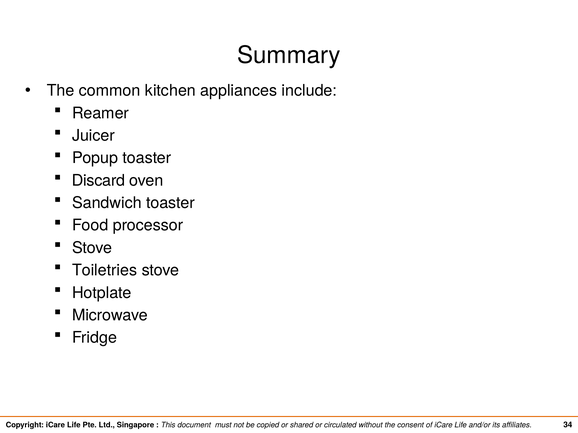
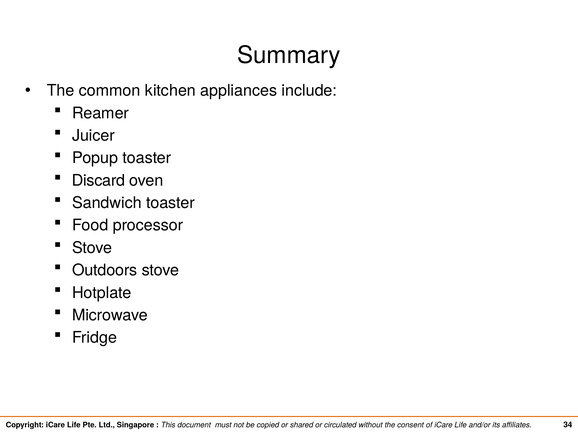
Toiletries: Toiletries -> Outdoors
